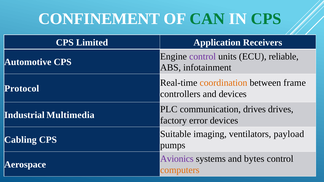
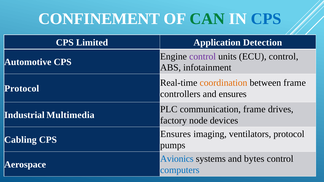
CPS at (266, 19) colour: green -> blue
Receivers: Receivers -> Detection
ECU reliable: reliable -> control
and devices: devices -> ensures
communication drives: drives -> frame
error: error -> node
Suitable at (176, 134): Suitable -> Ensures
ventilators payload: payload -> protocol
Avionics colour: purple -> blue
computers colour: orange -> blue
